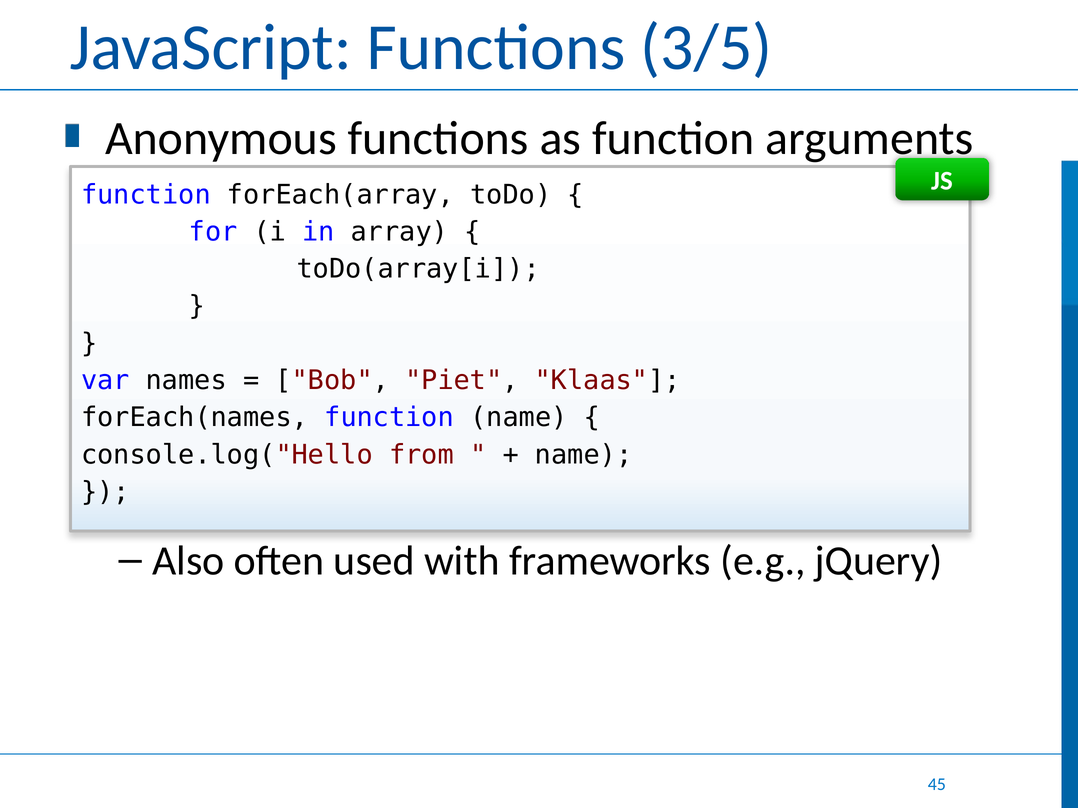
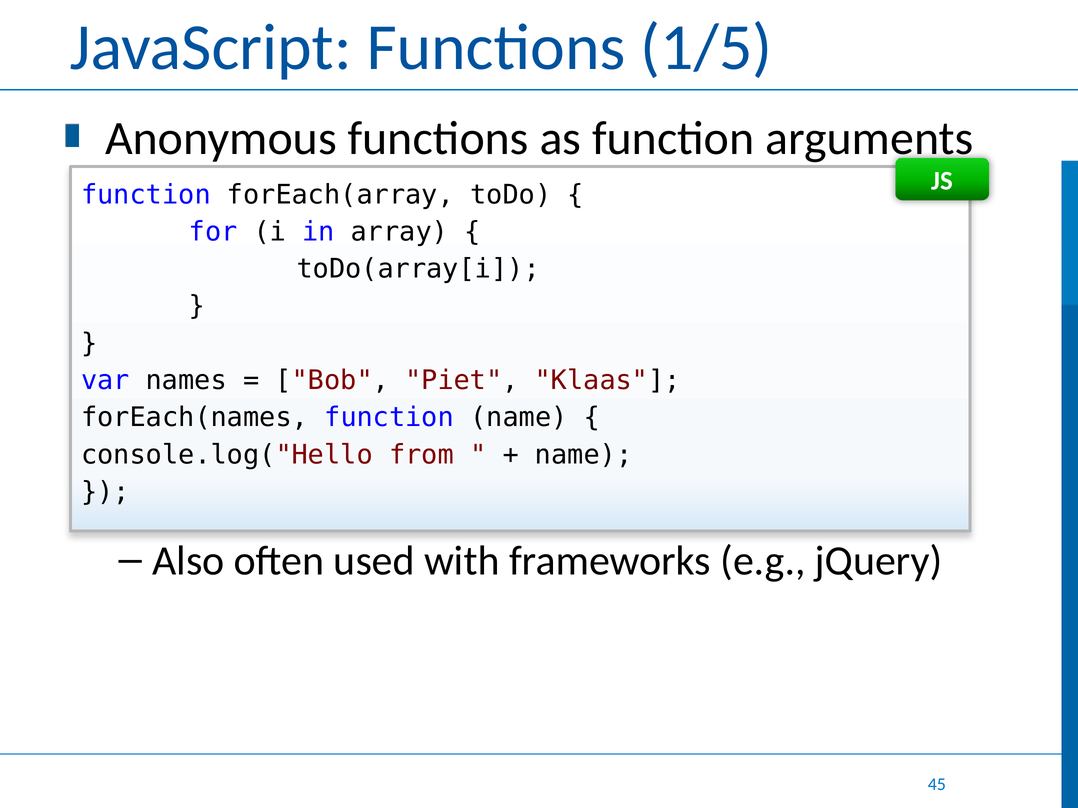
3/5: 3/5 -> 1/5
